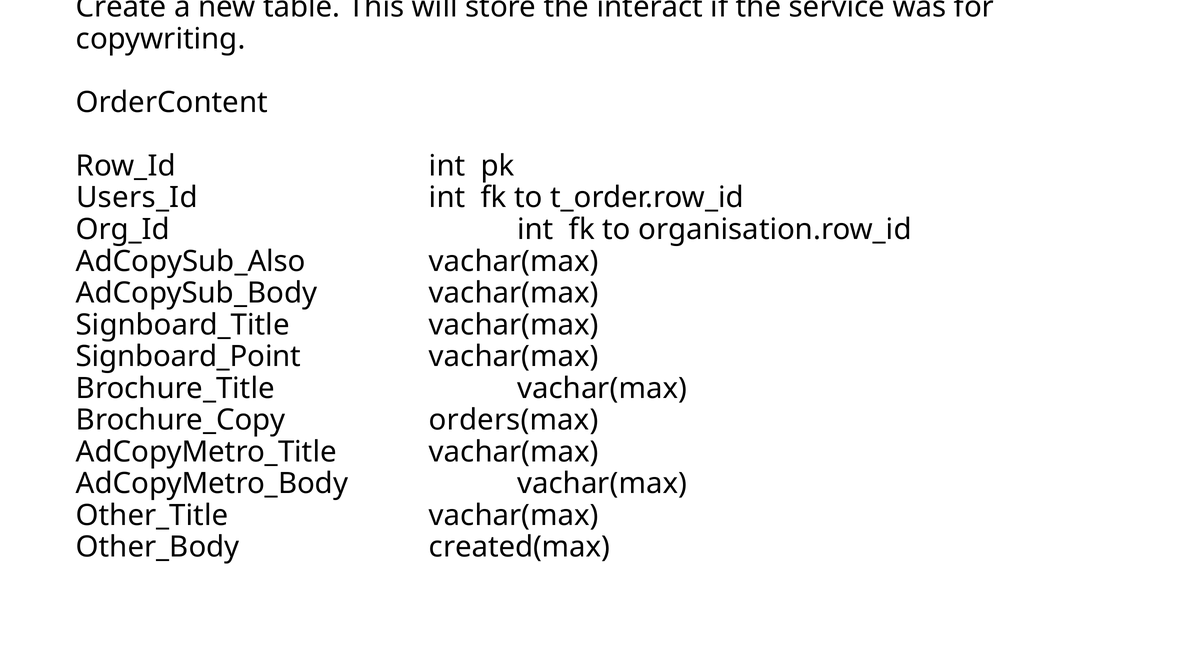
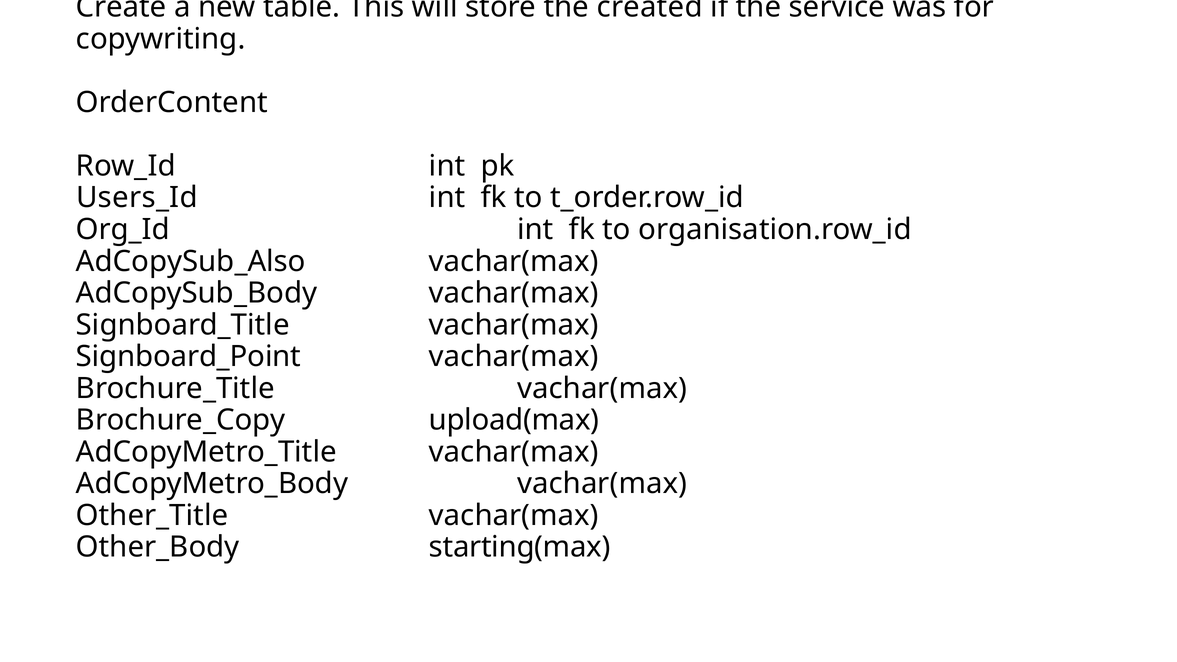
interact: interact -> created
orders(max: orders(max -> upload(max
created(max: created(max -> starting(max
